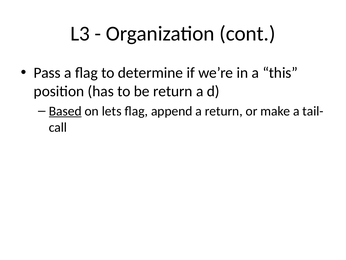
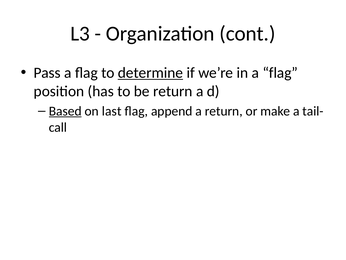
determine underline: none -> present
in a this: this -> flag
lets: lets -> last
